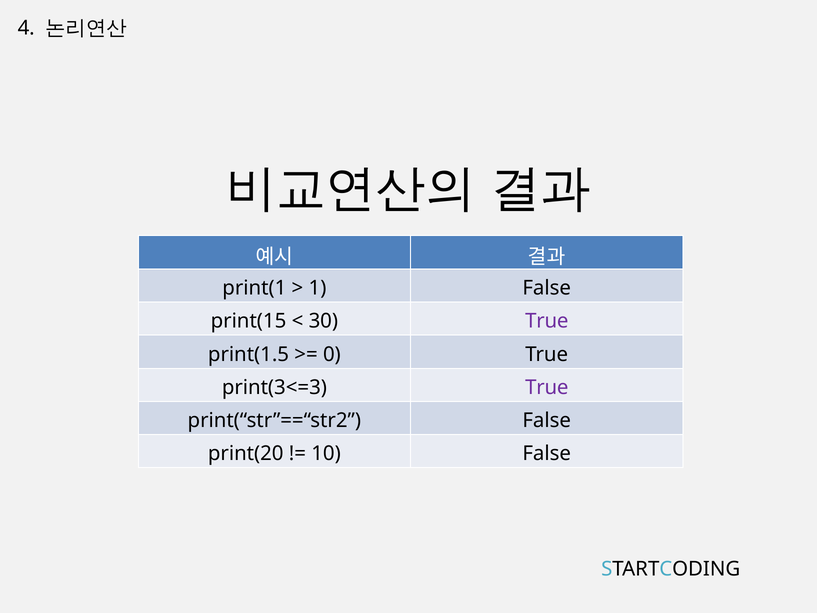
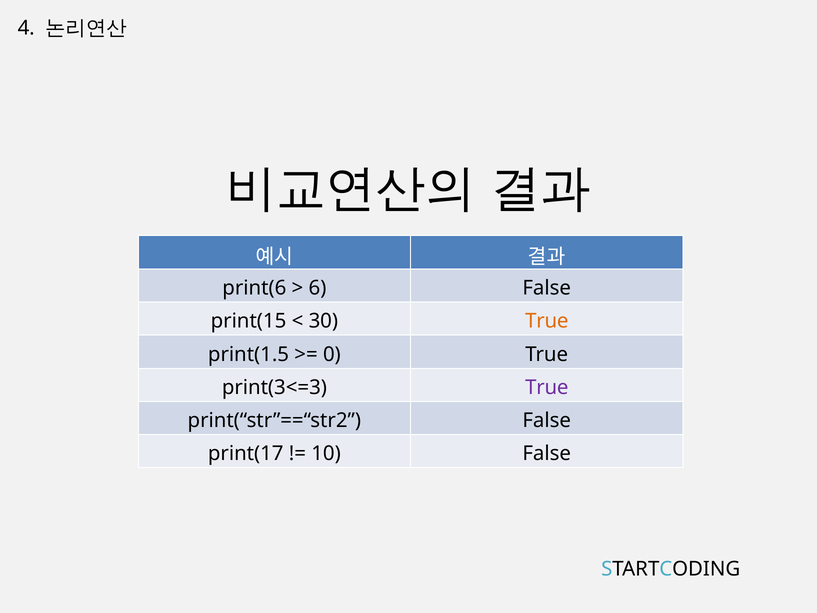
print(1: print(1 -> print(6
1: 1 -> 6
True at (547, 321) colour: purple -> orange
print(20: print(20 -> print(17
